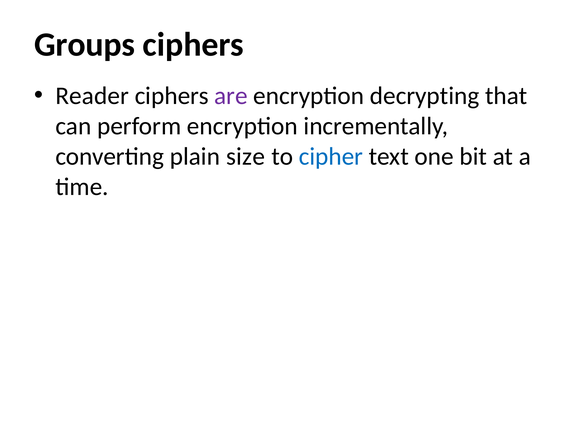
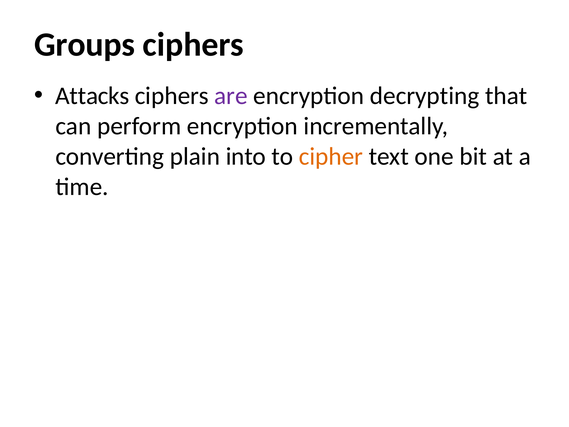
Reader: Reader -> Attacks
size: size -> into
cipher colour: blue -> orange
